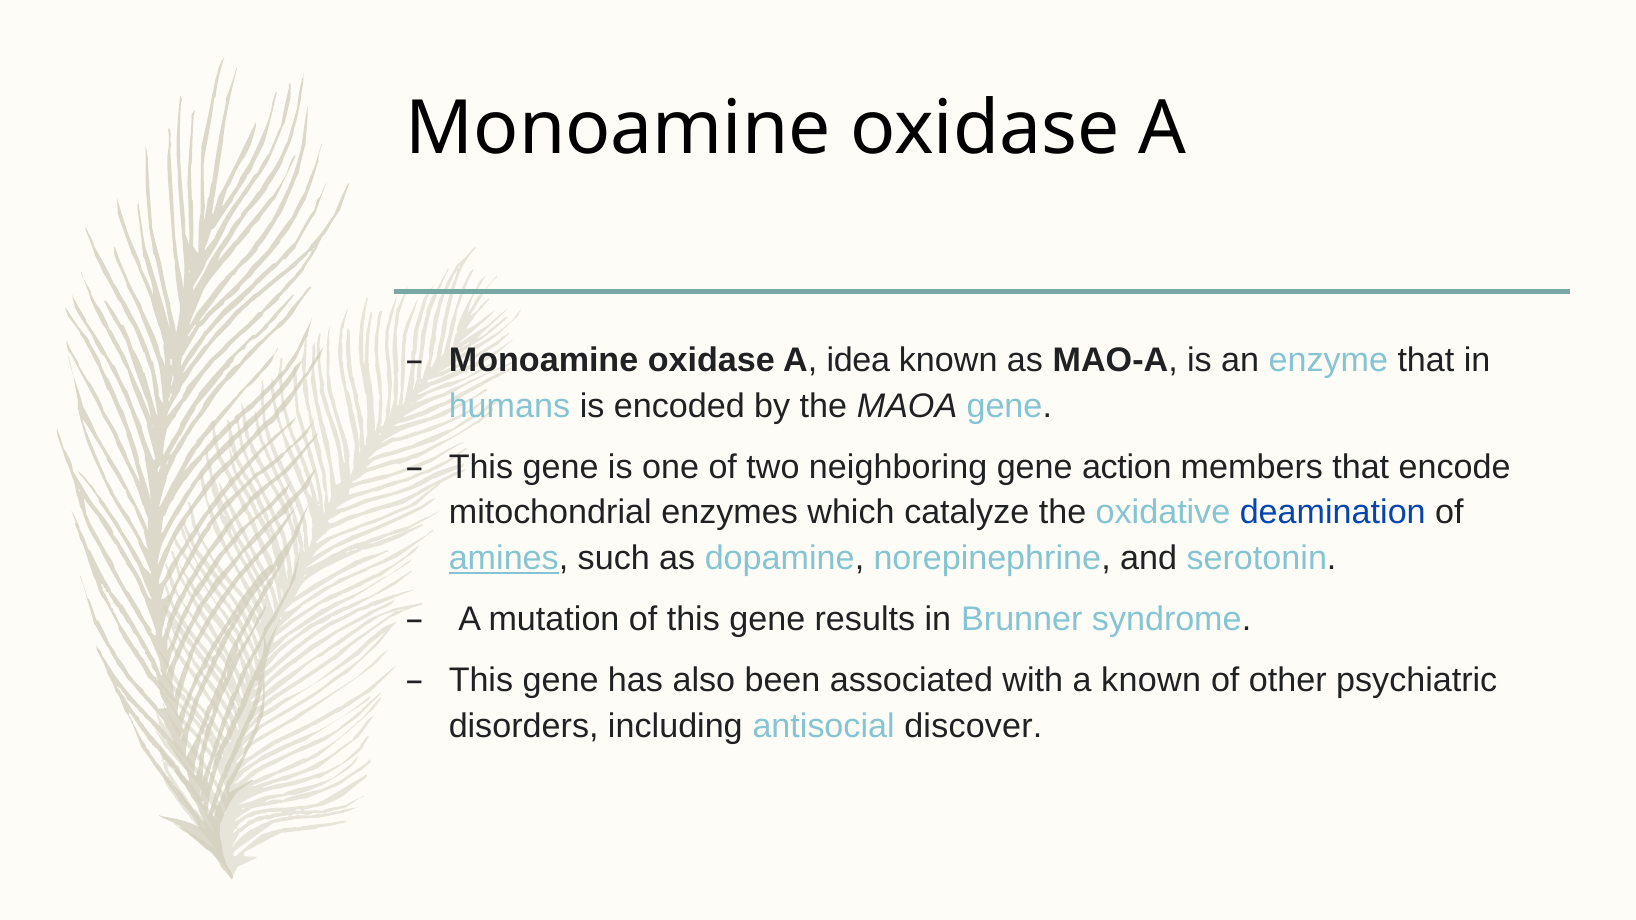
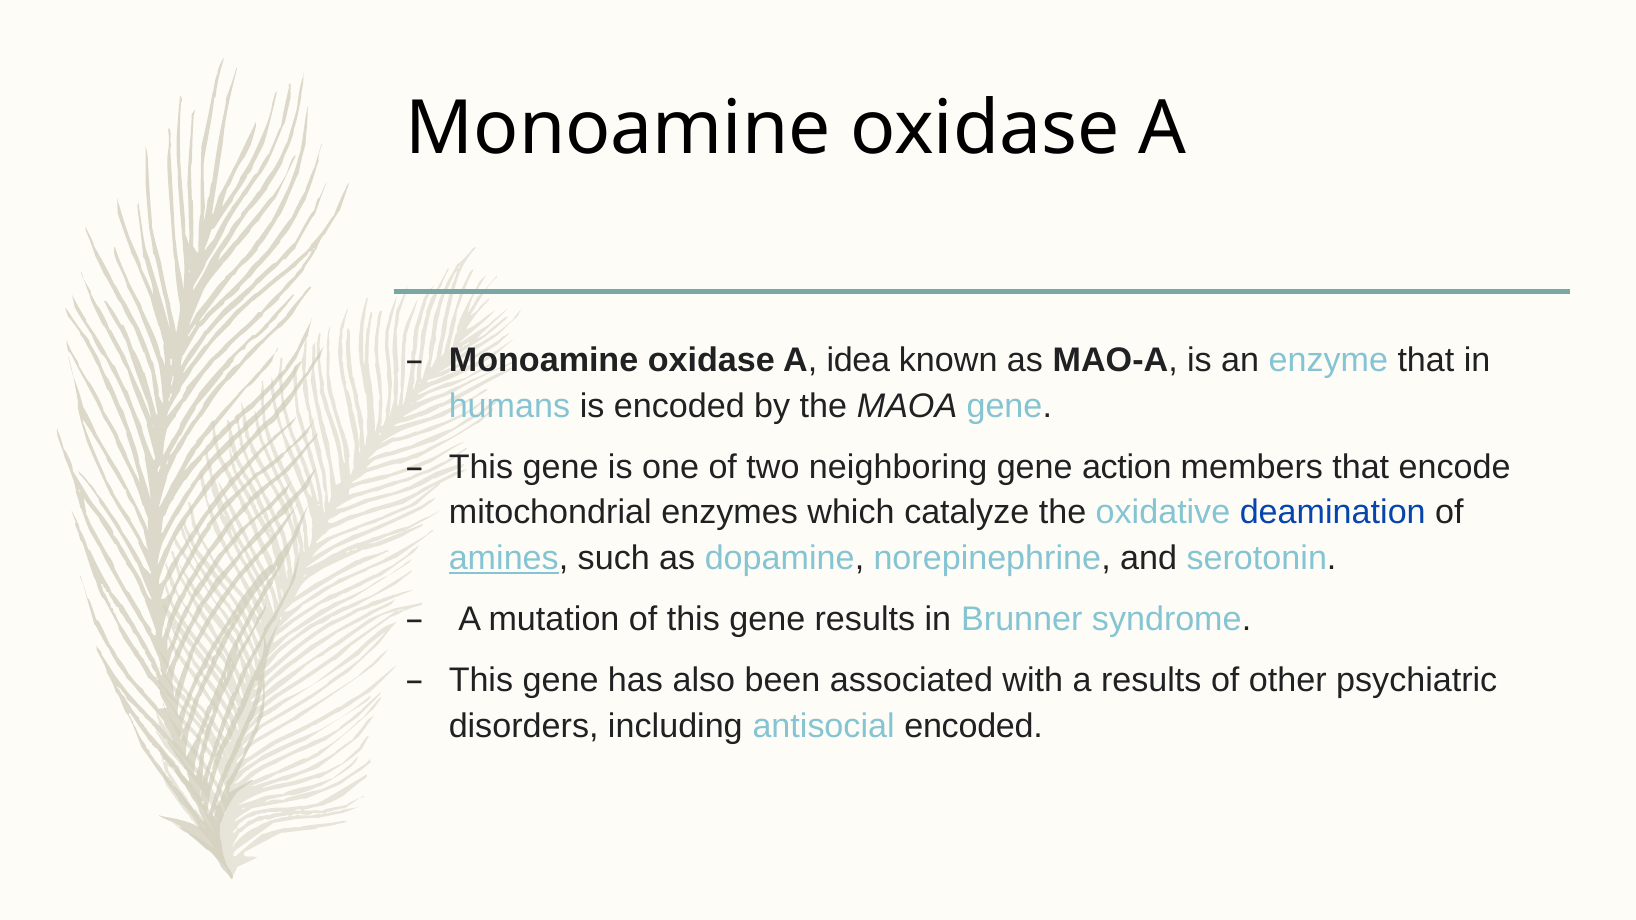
a known: known -> results
antisocial discover: discover -> encoded
